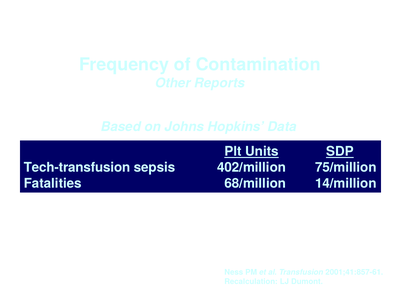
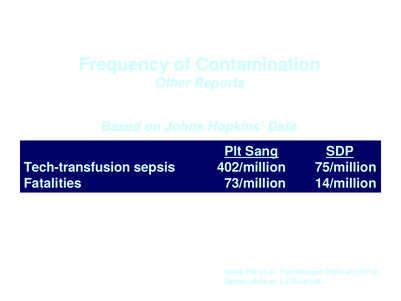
Units: Units -> Sang
68/million: 68/million -> 73/million
